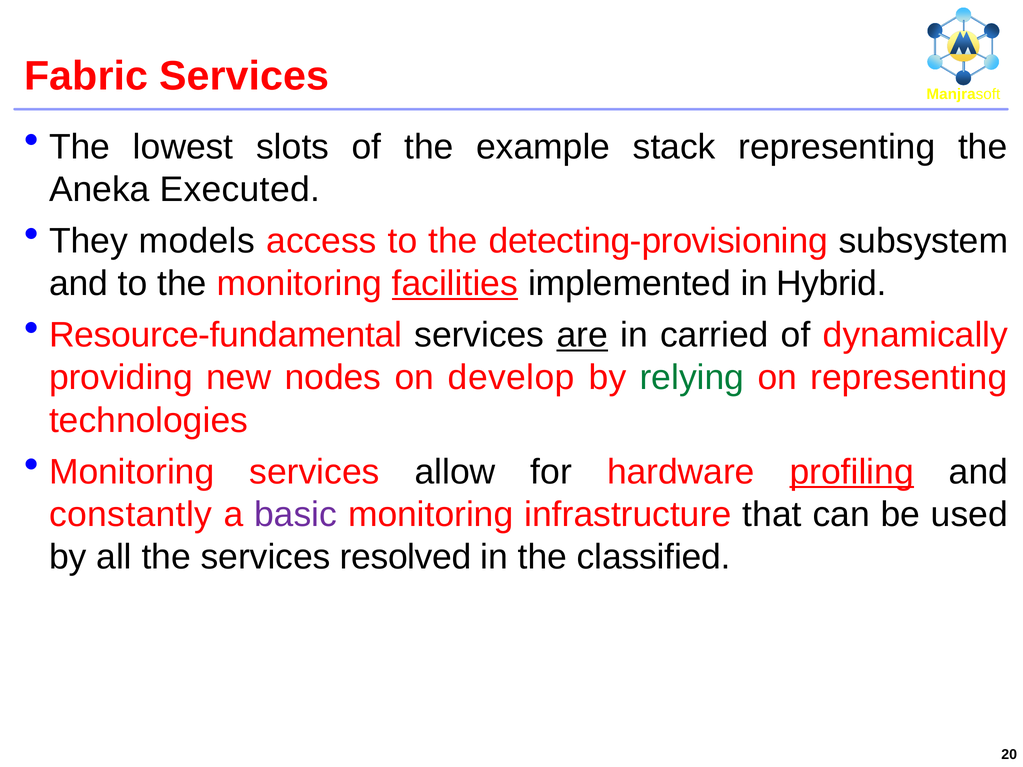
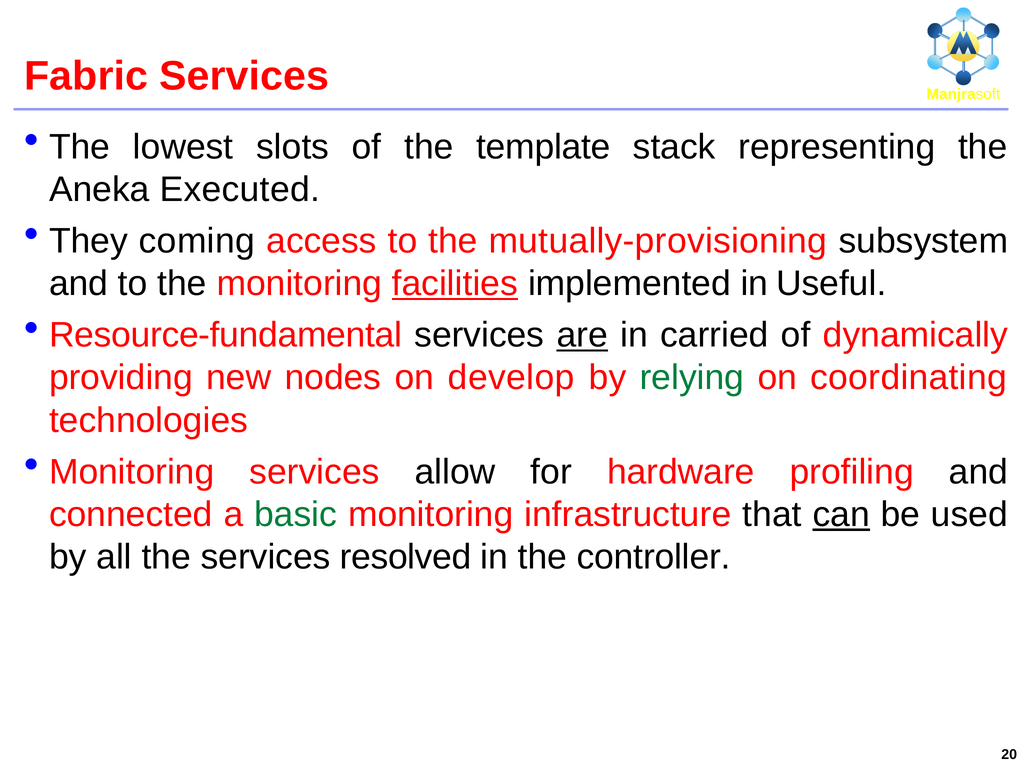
example: example -> template
models: models -> coming
detecting-provisioning: detecting-provisioning -> mutually-provisioning
Hybrid: Hybrid -> Useful
on representing: representing -> coordinating
profiling underline: present -> none
constantly: constantly -> connected
basic colour: purple -> green
can underline: none -> present
classified: classified -> controller
